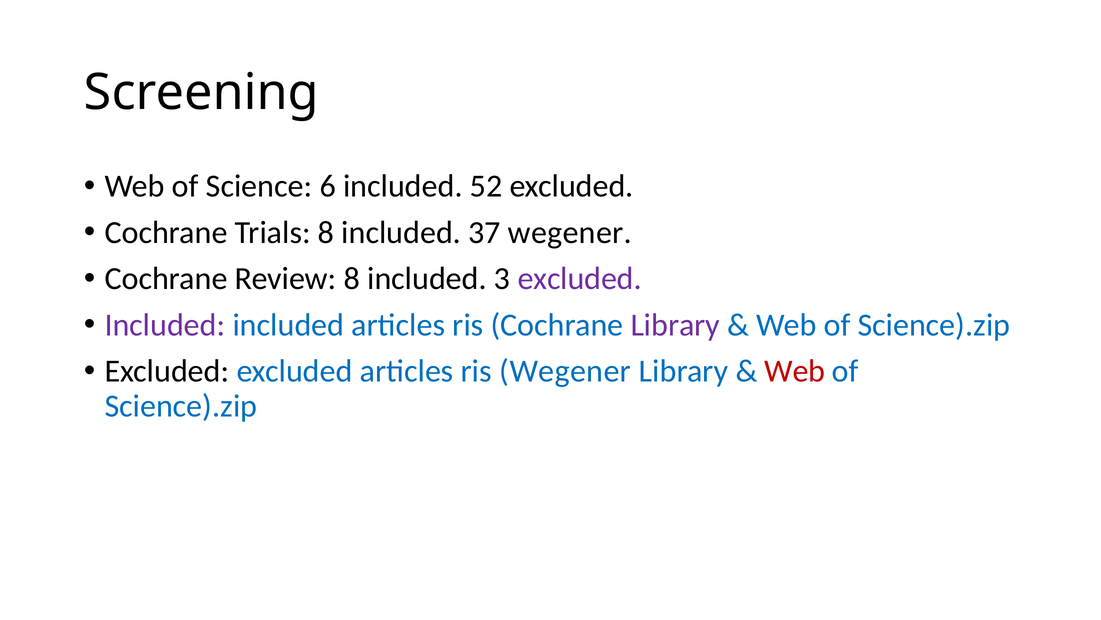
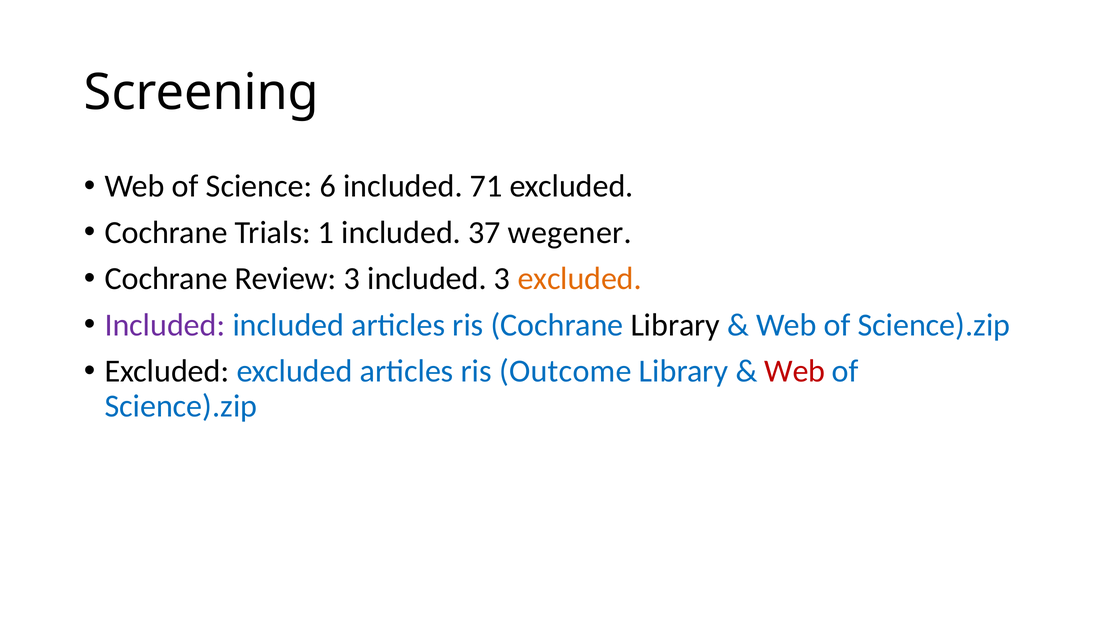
52: 52 -> 71
Trials 8: 8 -> 1
Review 8: 8 -> 3
excluded at (580, 278) colour: purple -> orange
Library at (675, 325) colour: purple -> black
ris Wegener: Wegener -> Outcome
